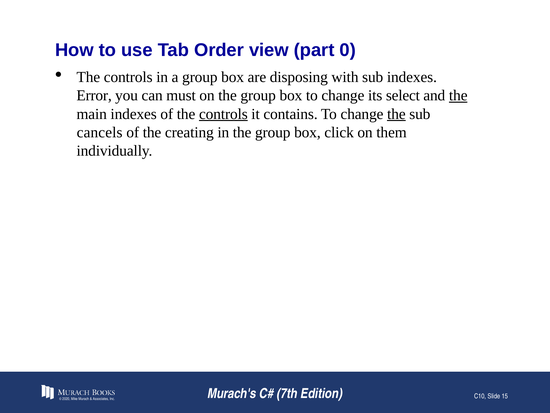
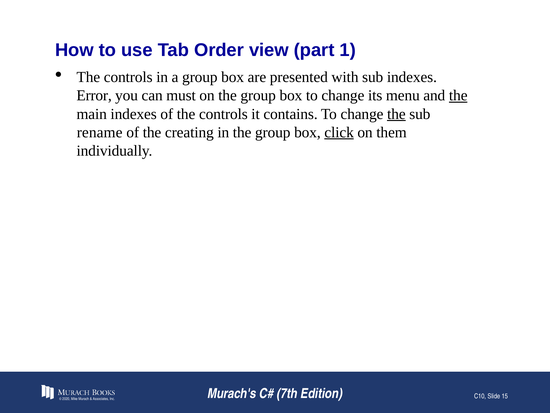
0: 0 -> 1
disposing: disposing -> presented
select: select -> menu
controls at (223, 114) underline: present -> none
cancels: cancels -> rename
click underline: none -> present
